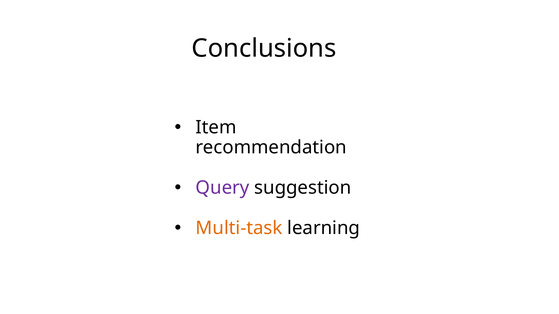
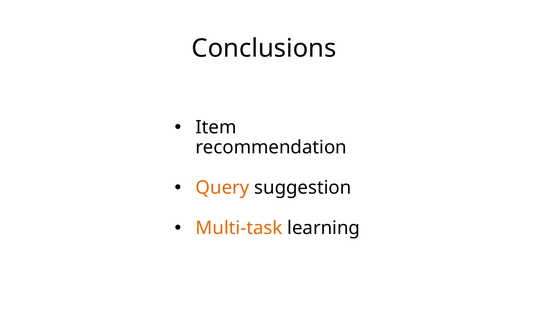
Query colour: purple -> orange
